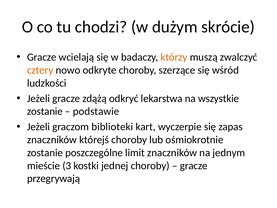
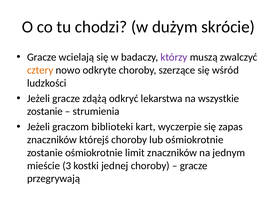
którzy colour: orange -> purple
podstawie: podstawie -> strumienia
zostanie poszczególne: poszczególne -> ośmiokrotnie
